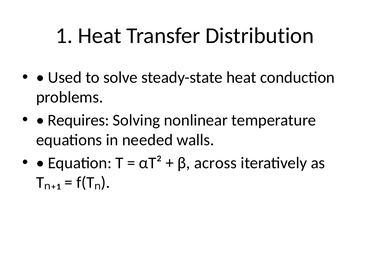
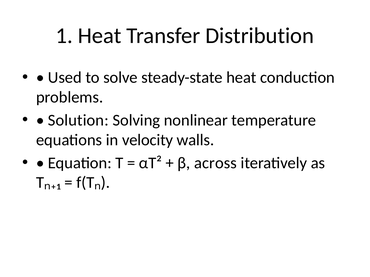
Requires: Requires -> Solution
needed: needed -> velocity
